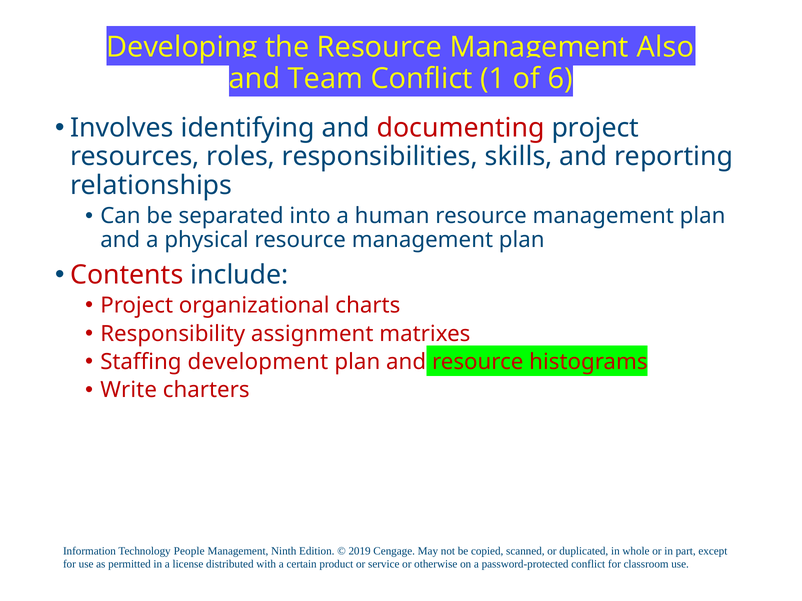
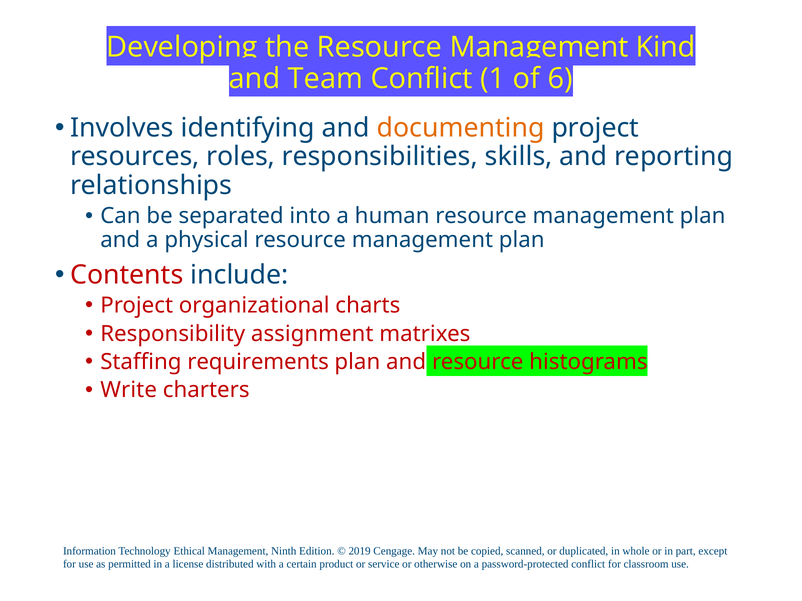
Also: Also -> Kind
documenting colour: red -> orange
development: development -> requirements
People: People -> Ethical
